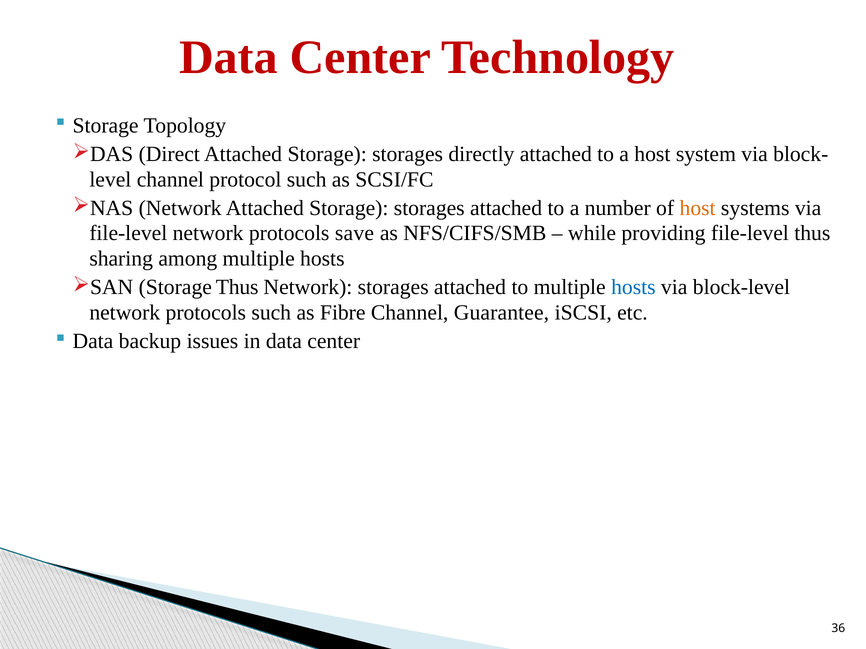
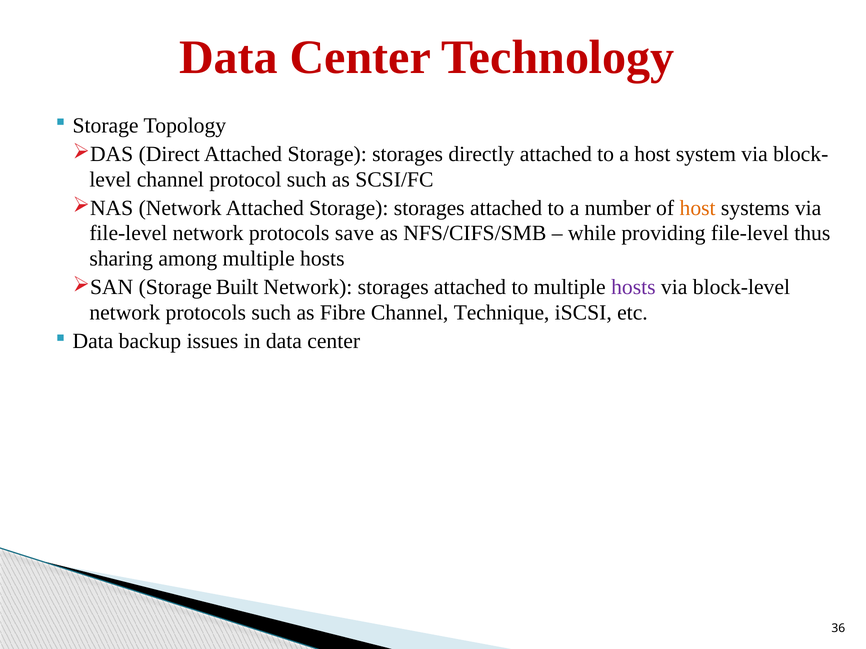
Storage Thus: Thus -> Built
hosts at (633, 288) colour: blue -> purple
Guarantee: Guarantee -> Technique
